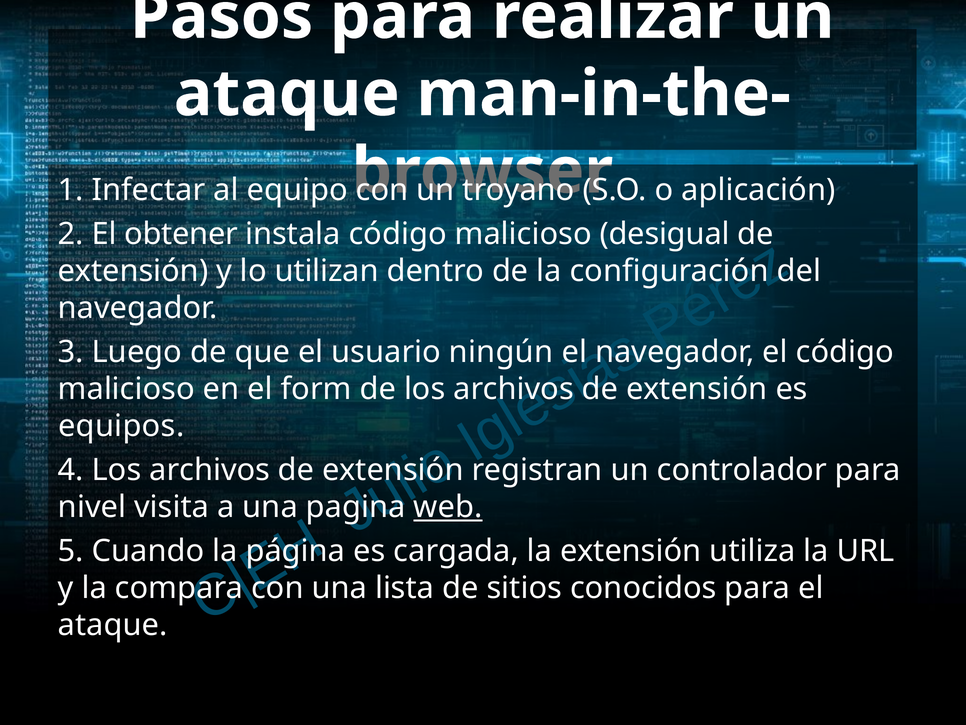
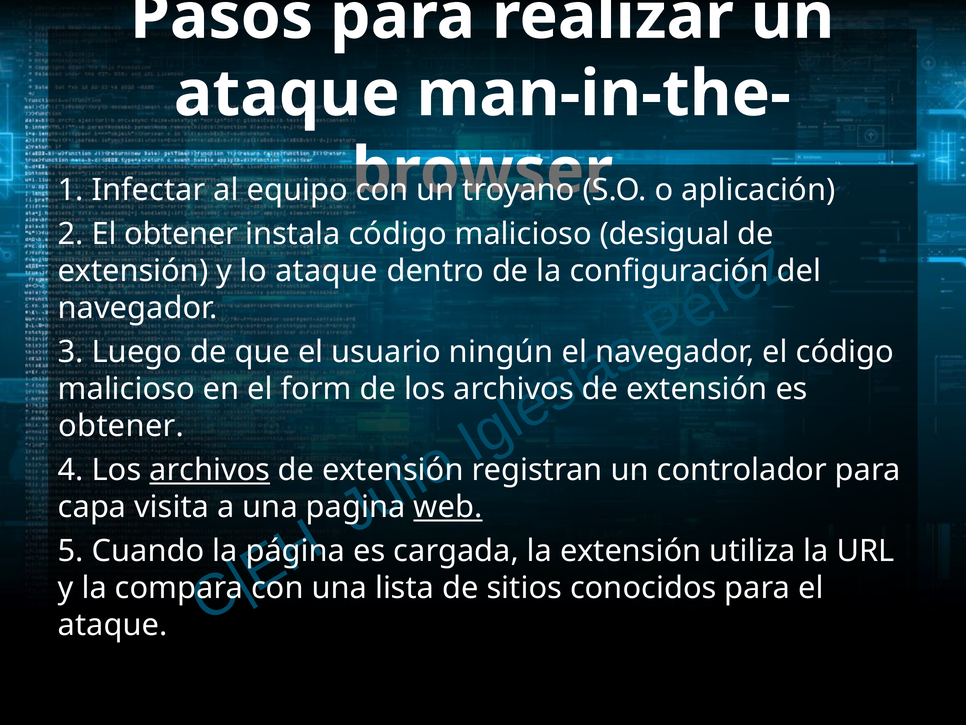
lo utilizan: utilizan -> ataque
equipos at (121, 426): equipos -> obtener
archivos at (210, 470) underline: none -> present
nivel: nivel -> capa
